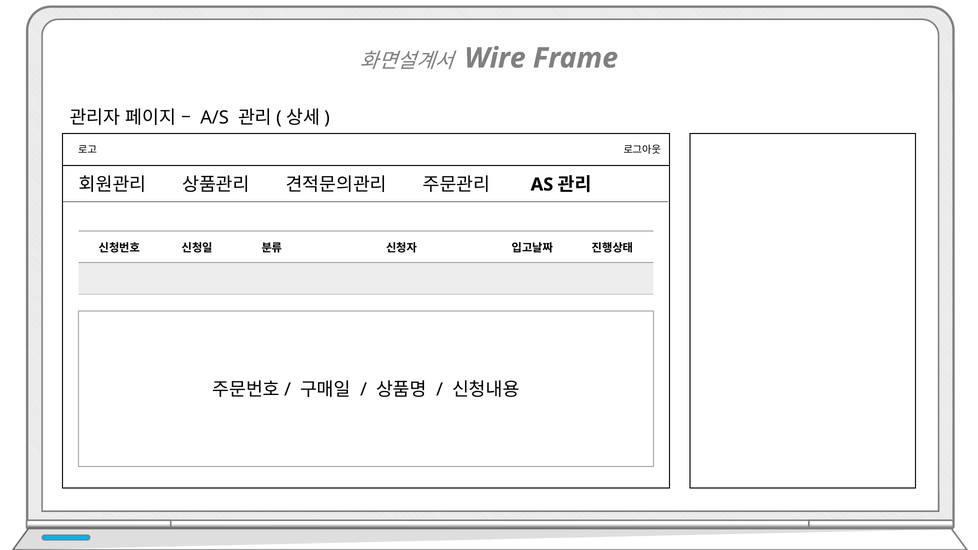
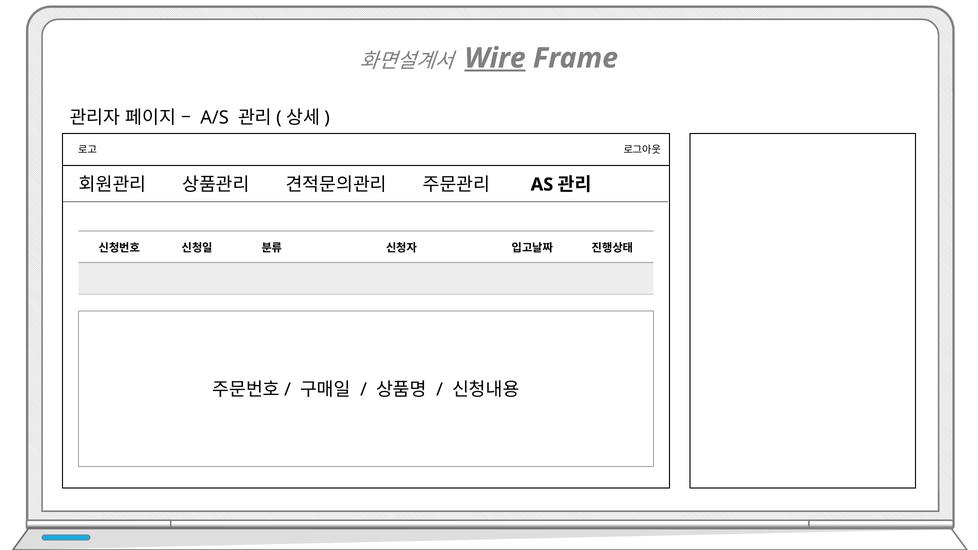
Wire underline: none -> present
